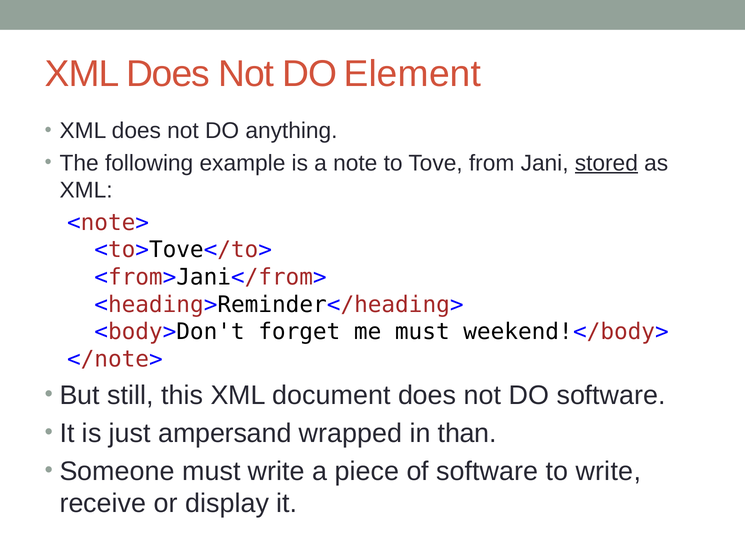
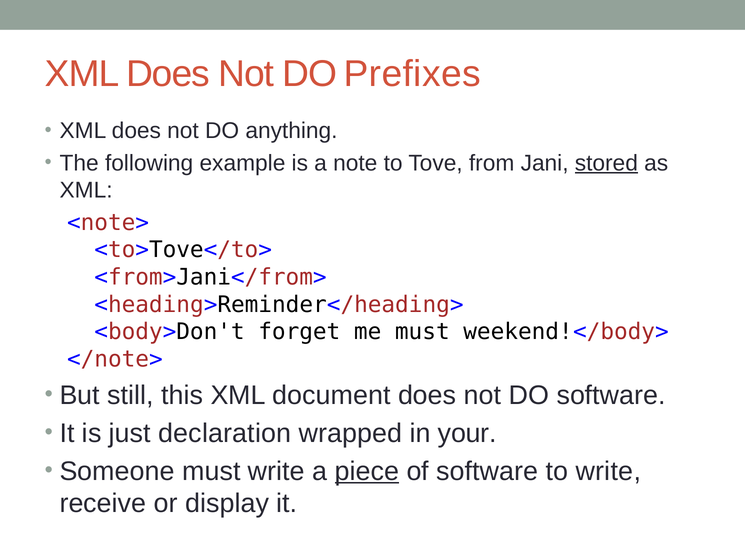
Element: Element -> Prefixes
ampersand: ampersand -> declaration
than: than -> your
piece underline: none -> present
